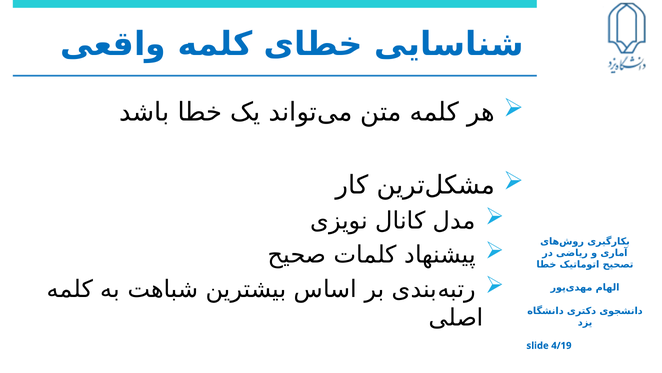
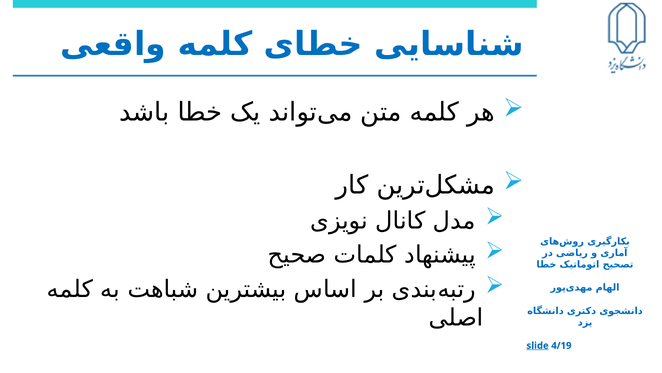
slide underline: none -> present
